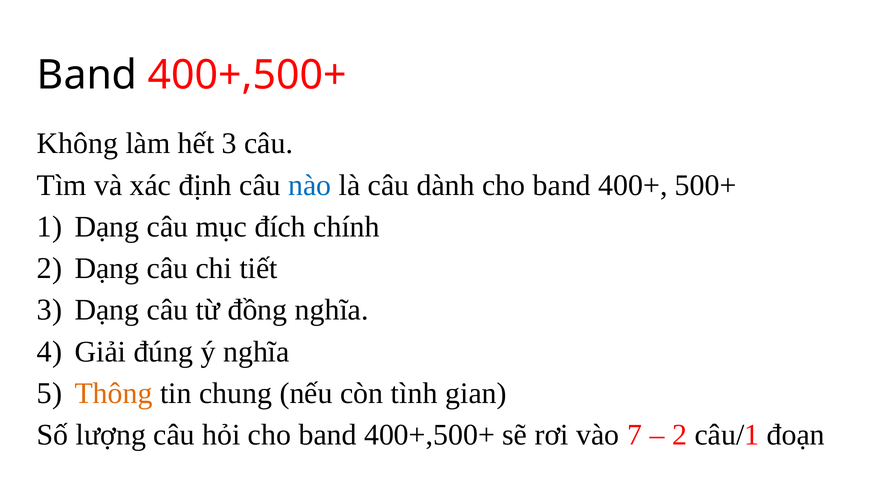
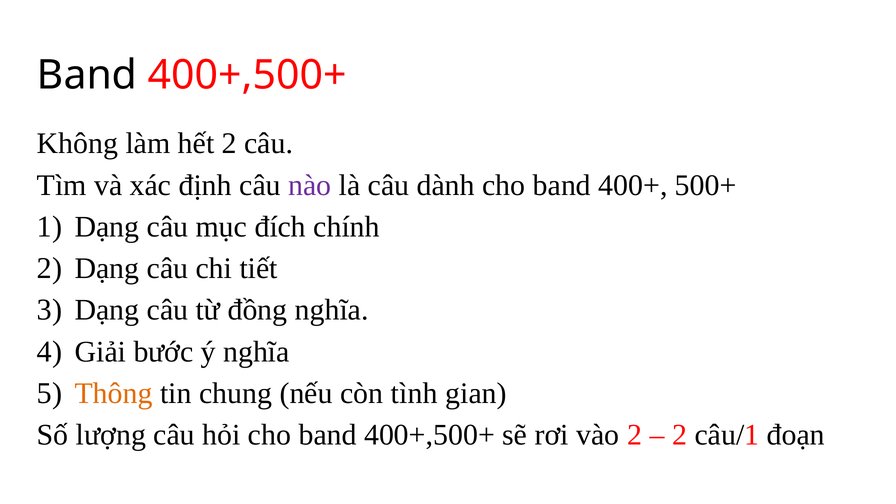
hết 3: 3 -> 2
nào colour: blue -> purple
đúng: đúng -> bước
vào 7: 7 -> 2
